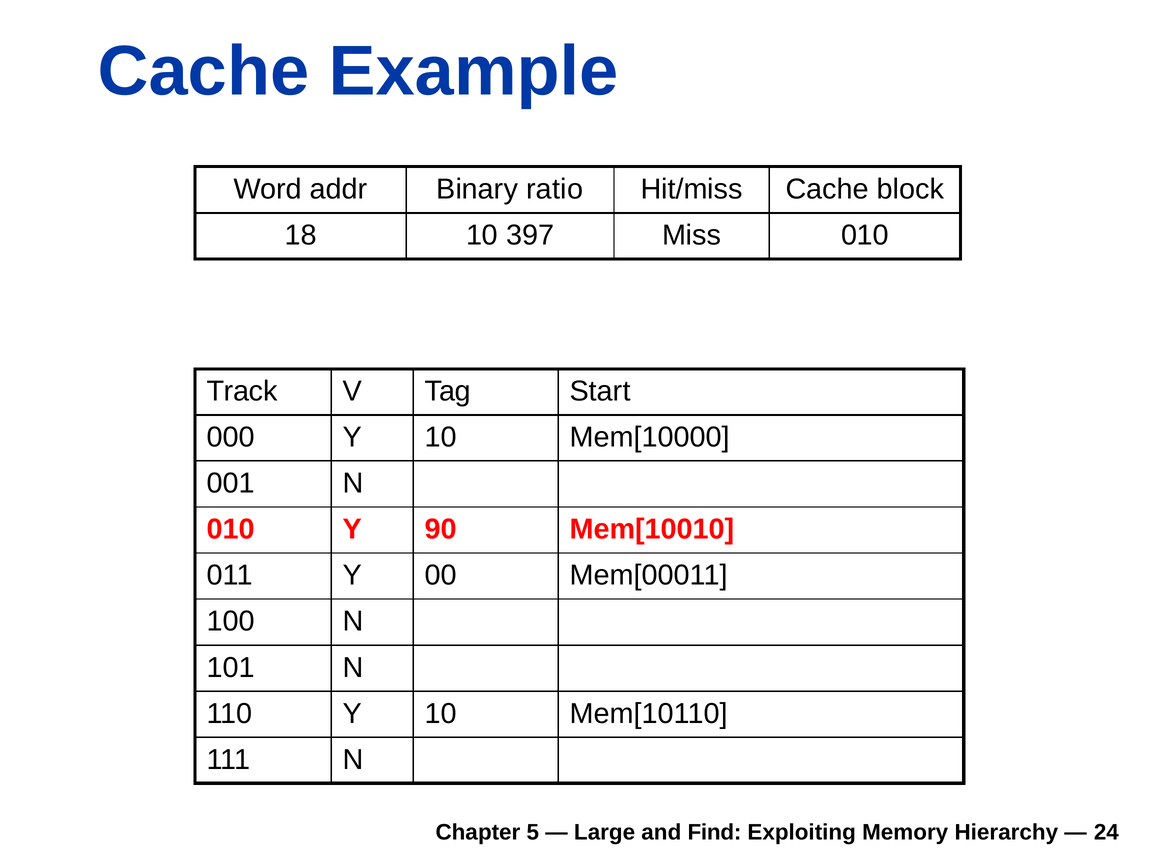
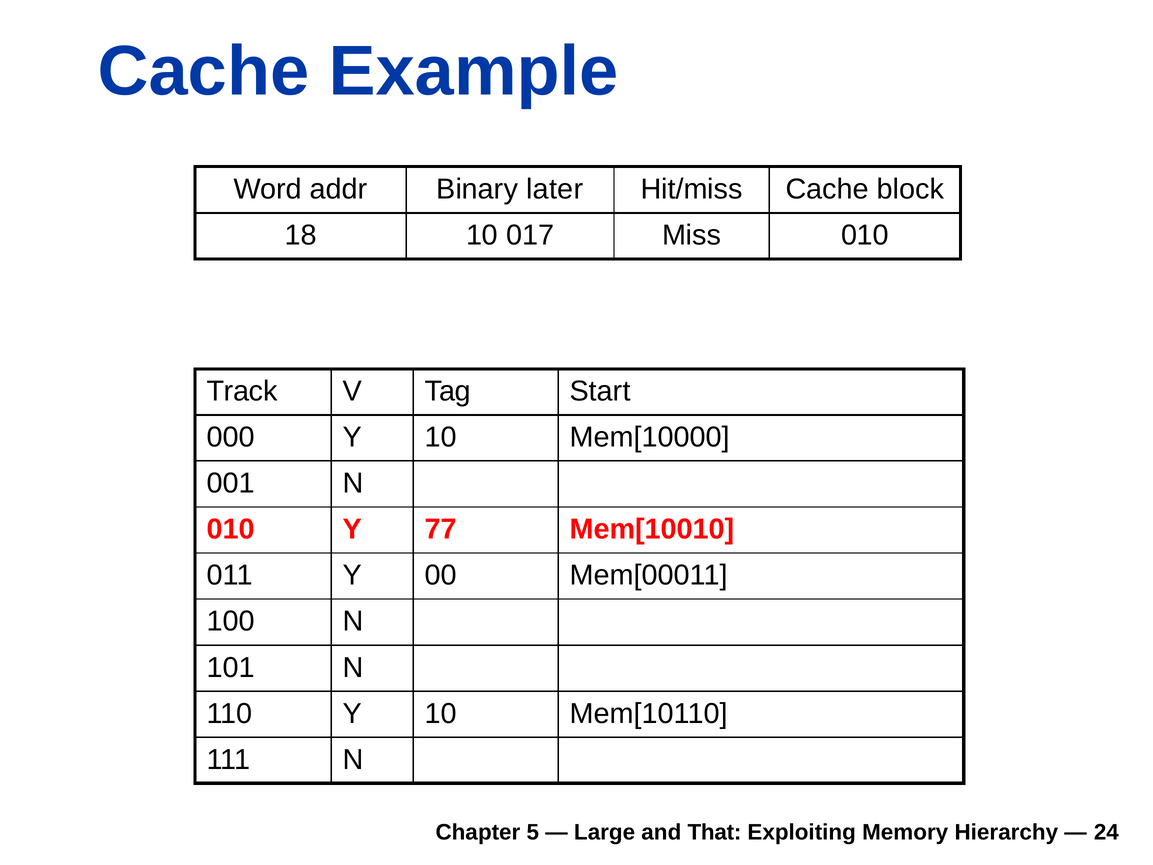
ratio: ratio -> later
397: 397 -> 017
90: 90 -> 77
Find: Find -> That
